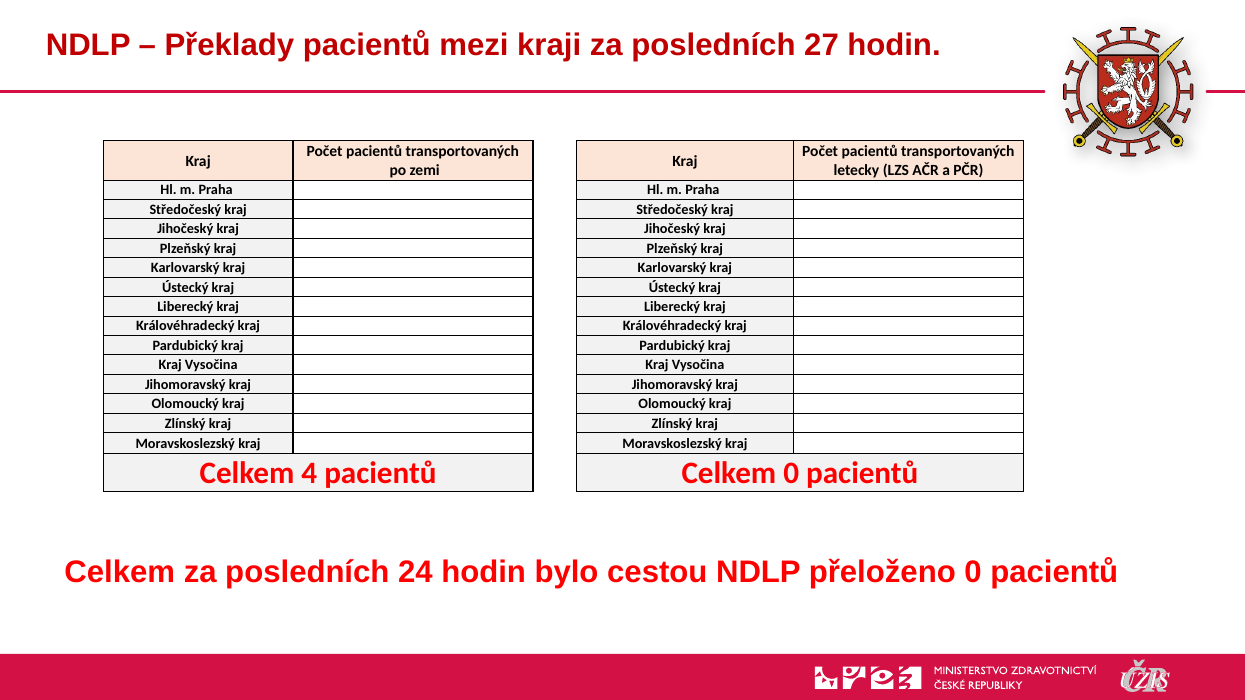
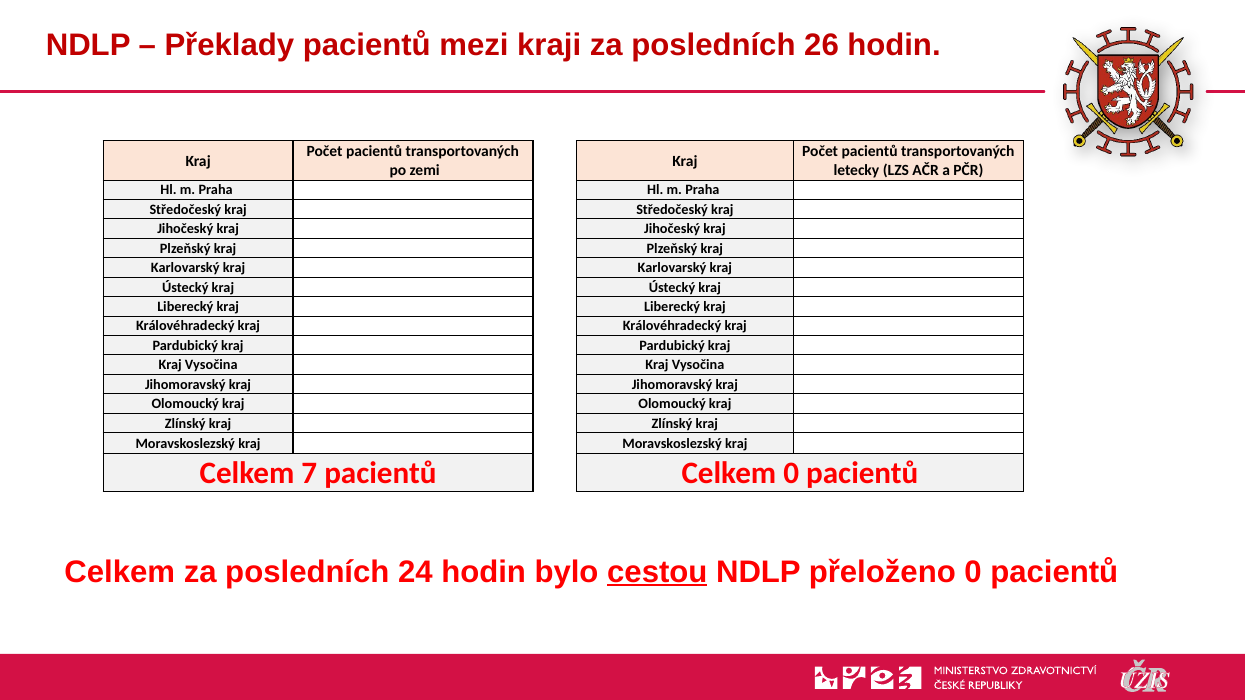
27: 27 -> 26
4: 4 -> 7
cestou underline: none -> present
